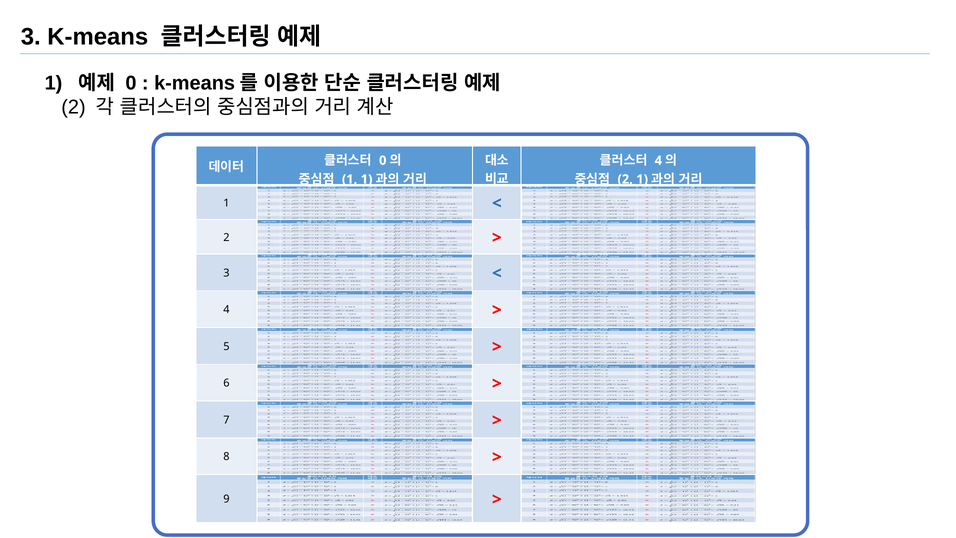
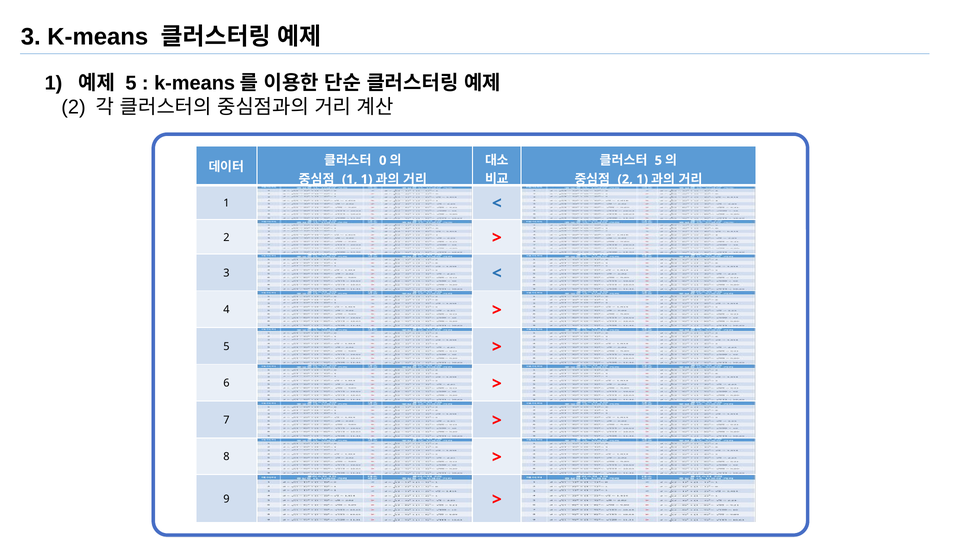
0 at (131, 83): 0 -> 5
4 at (658, 160): 4 -> 5
